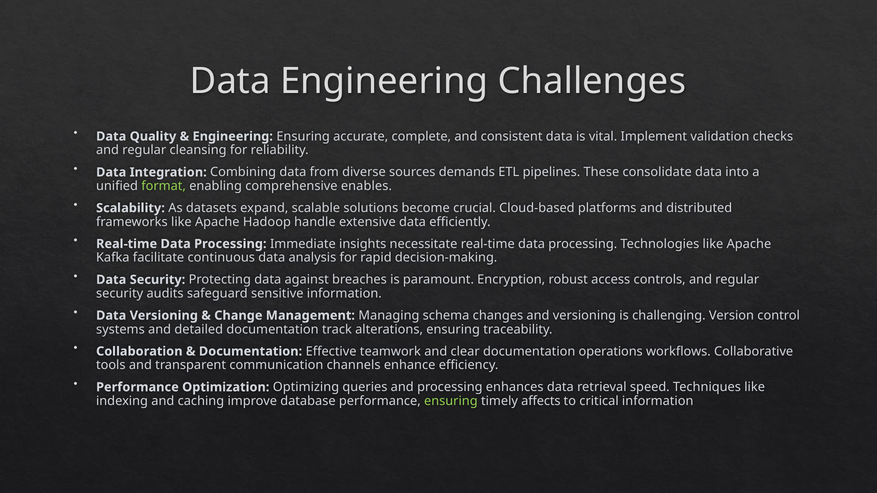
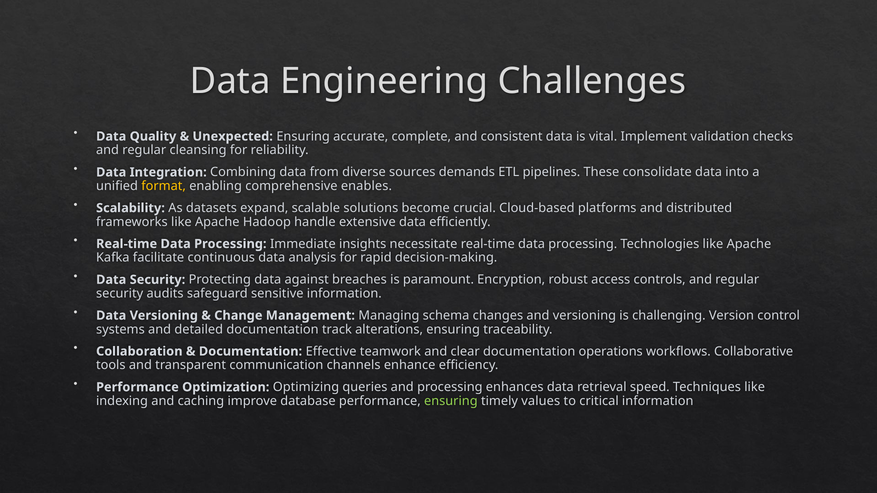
Engineering at (233, 136): Engineering -> Unexpected
format colour: light green -> yellow
affects: affects -> values
